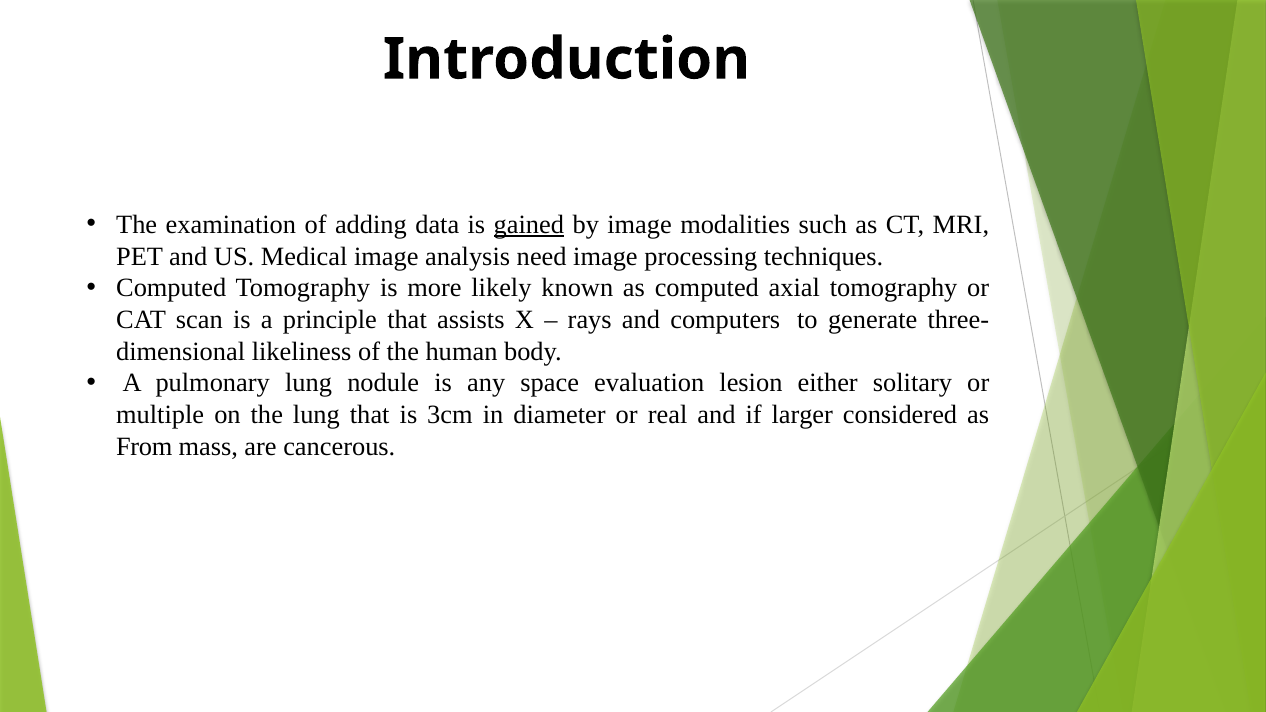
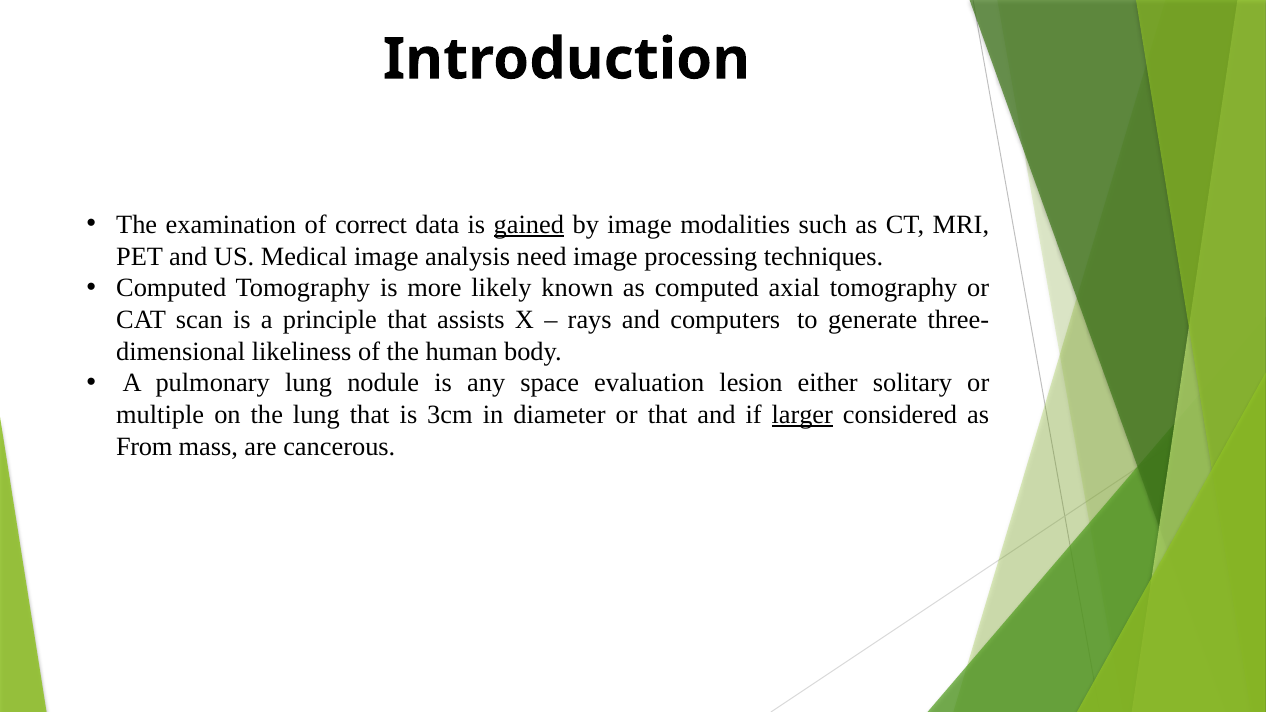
adding: adding -> correct
or real: real -> that
larger underline: none -> present
